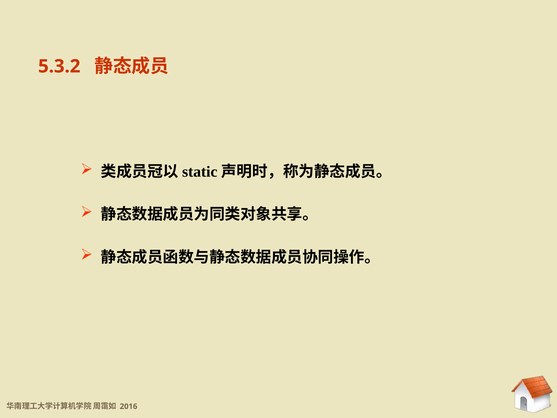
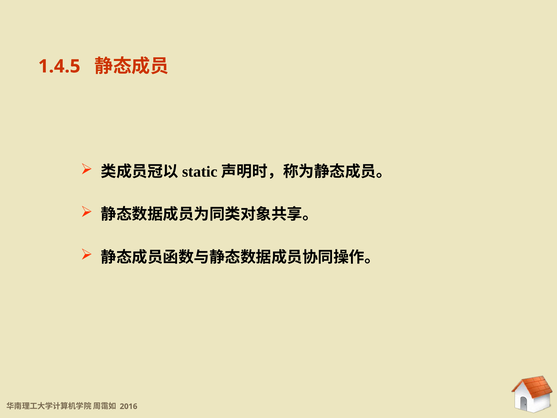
5.3.2: 5.3.2 -> 1.4.5
